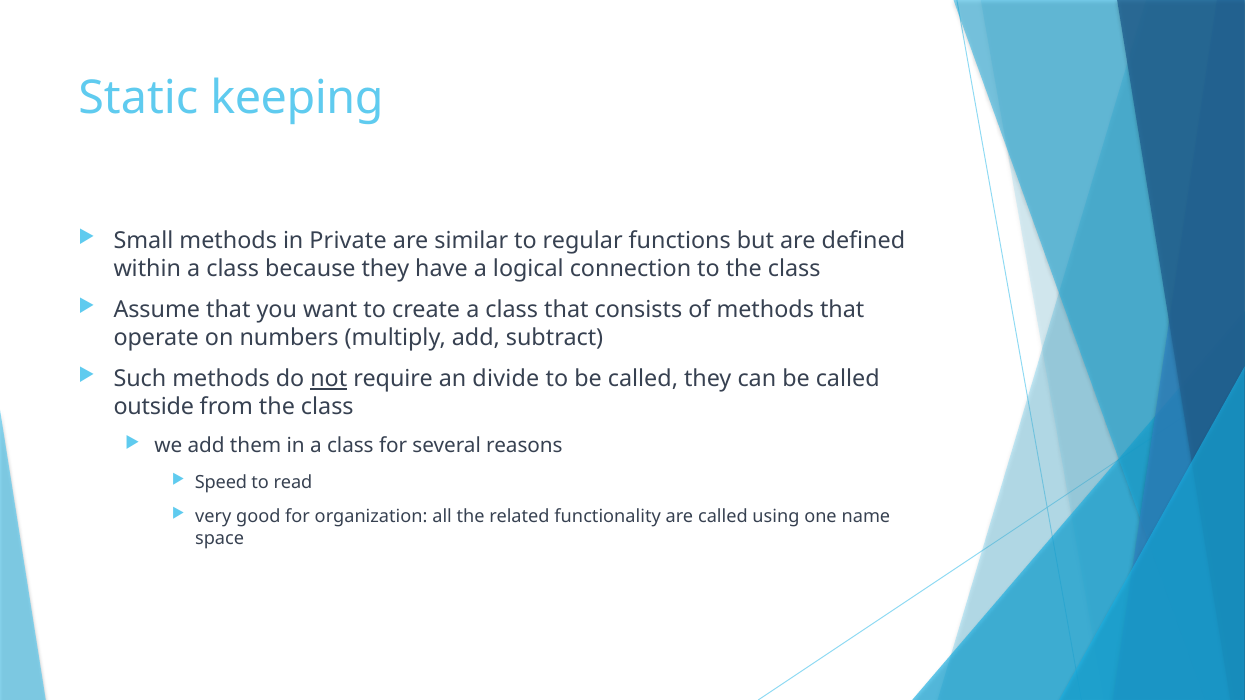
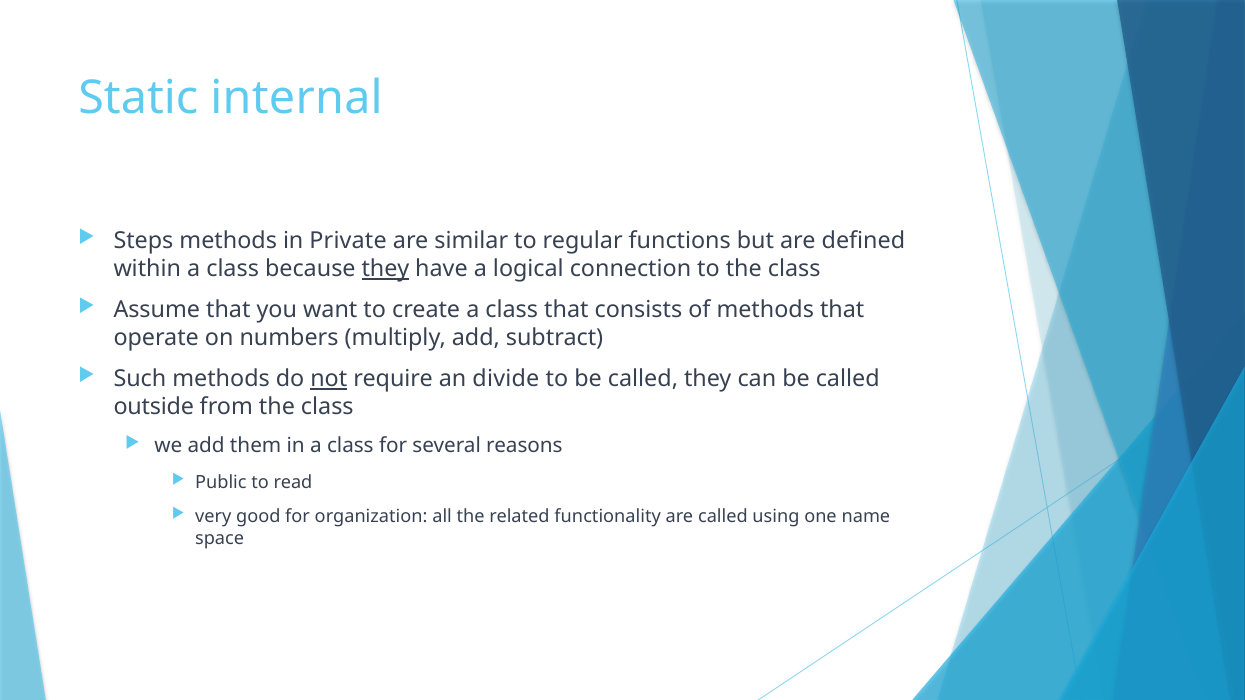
keeping: keeping -> internal
Small: Small -> Steps
they at (385, 269) underline: none -> present
Speed: Speed -> Public
